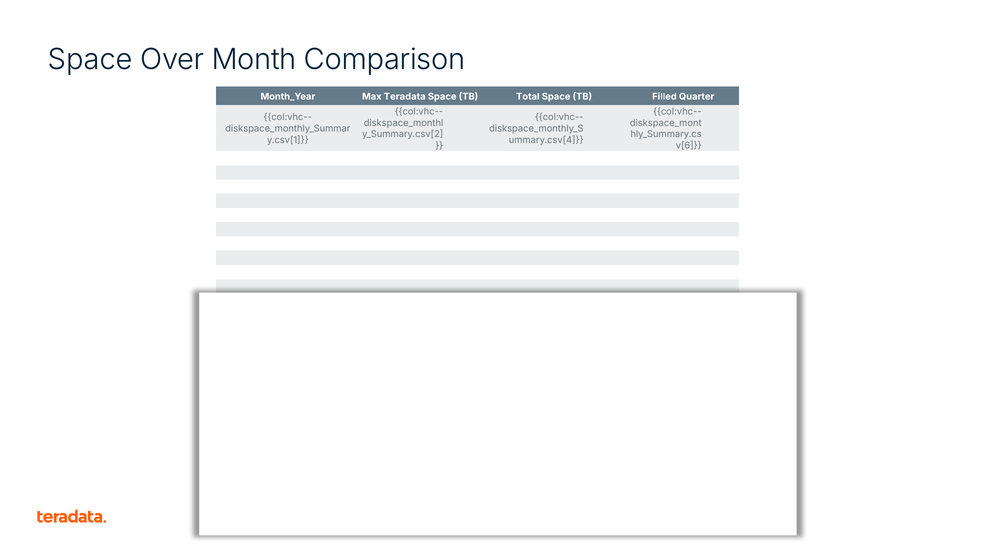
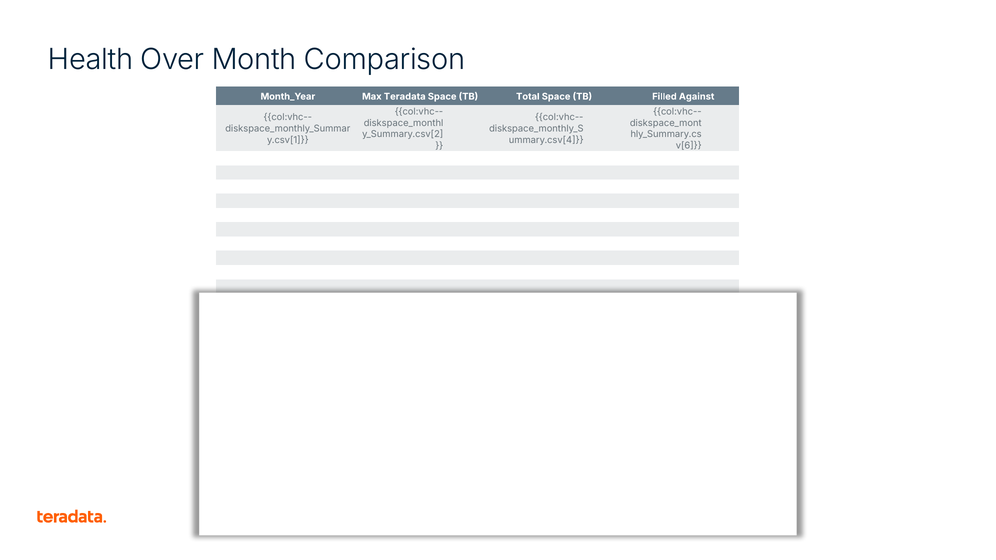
Space at (90, 60): Space -> Health
Quarter: Quarter -> Against
